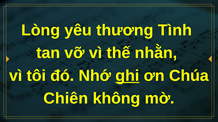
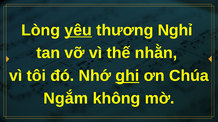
yêu underline: none -> present
Tình: Tình -> Nghỉ
Chiên: Chiên -> Ngắm
